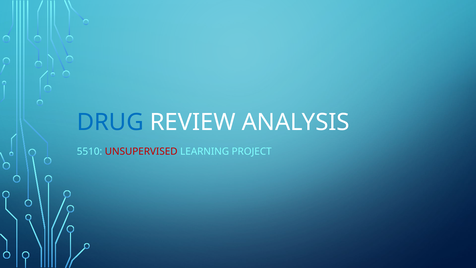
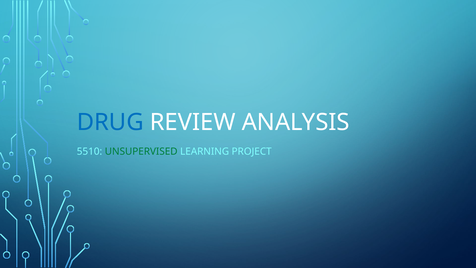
UNSUPERVISED colour: red -> green
